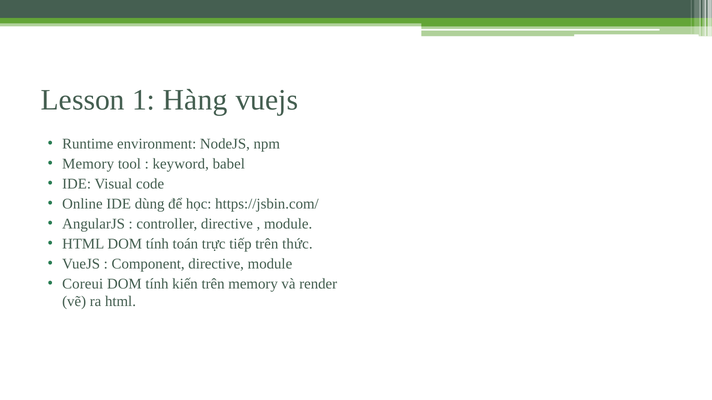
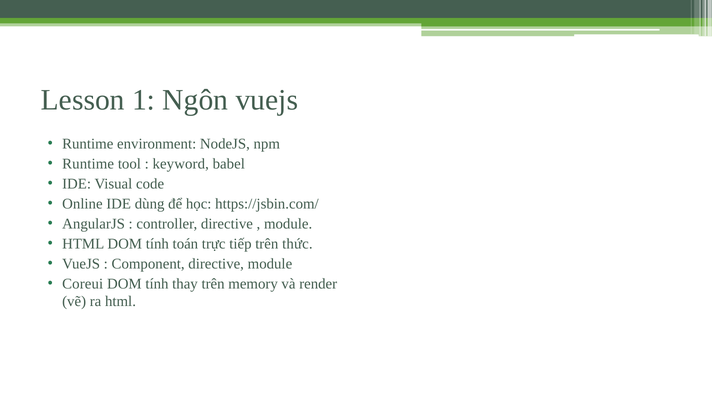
Hàng: Hàng -> Ngôn
Memory at (88, 164): Memory -> Runtime
kiến: kiến -> thay
